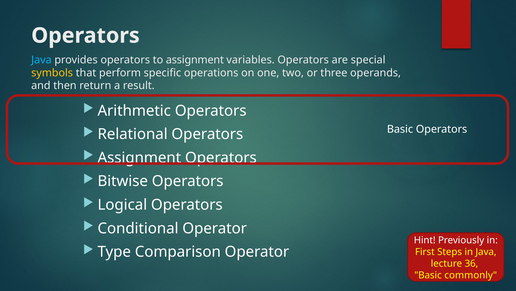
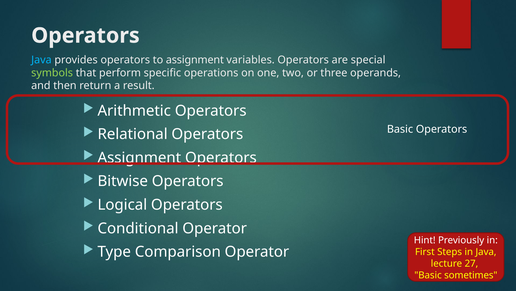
symbols colour: yellow -> light green
36: 36 -> 27
commonly: commonly -> sometimes
